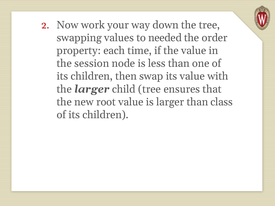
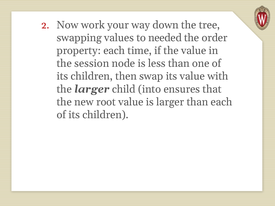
child tree: tree -> into
than class: class -> each
